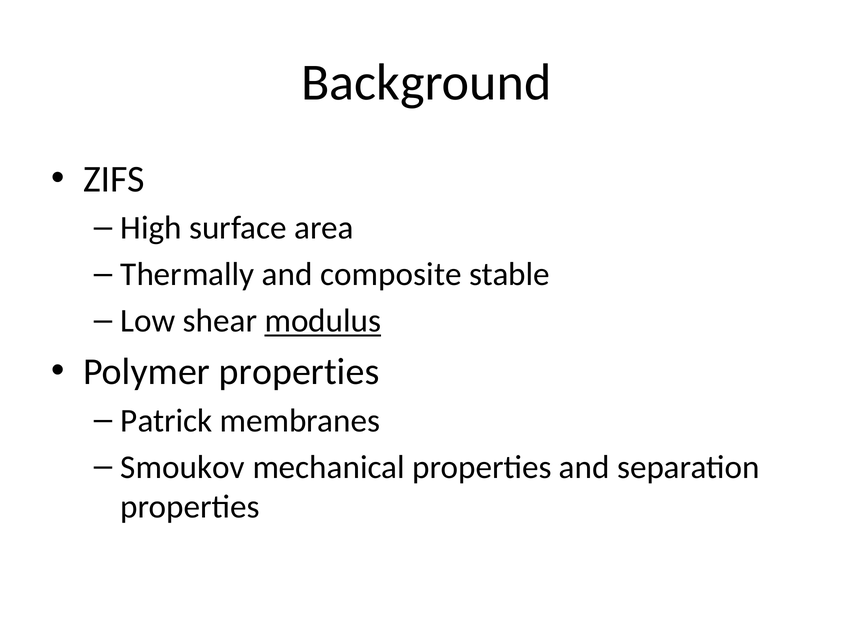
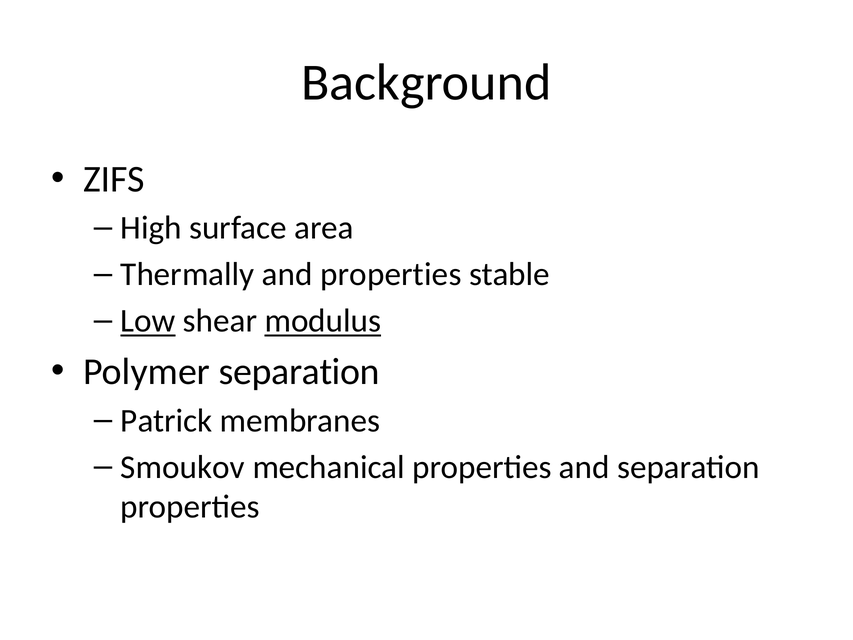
and composite: composite -> properties
Low underline: none -> present
Polymer properties: properties -> separation
